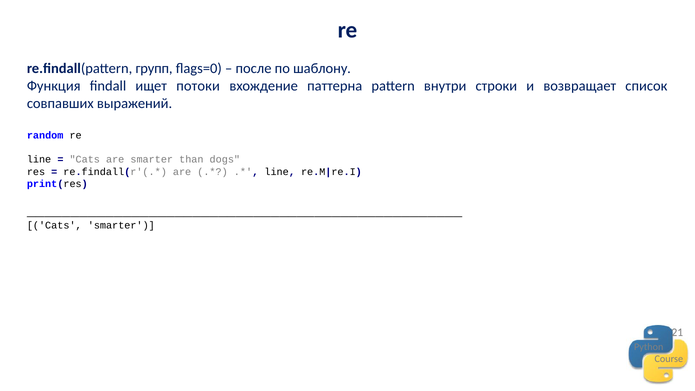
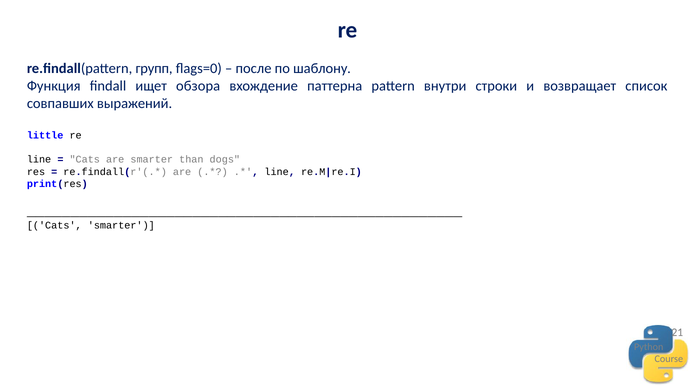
потоки: потоки -> обзора
random: random -> little
